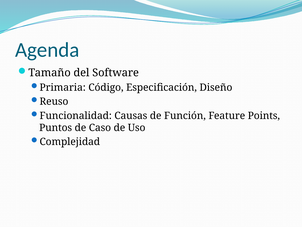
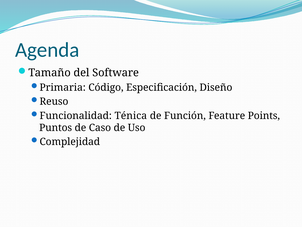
Causas: Causas -> Ténica
